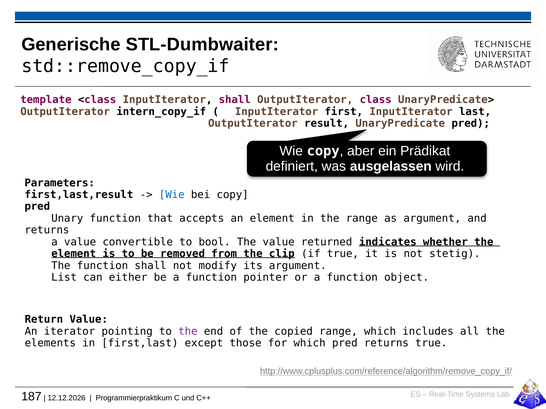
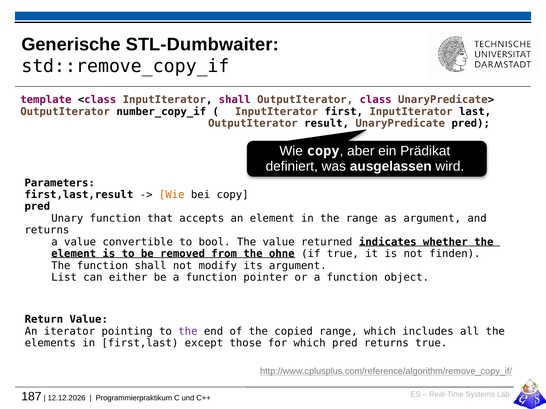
intern_copy_if: intern_copy_if -> number_copy_if
Wie at (172, 195) colour: blue -> orange
clip: clip -> ohne
stetig: stetig -> finden
